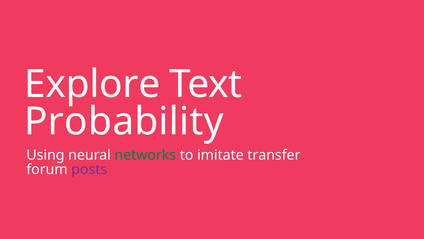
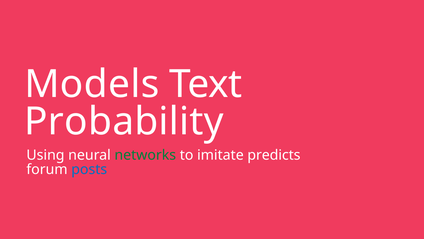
Explore: Explore -> Models
transfer: transfer -> predicts
posts colour: purple -> blue
